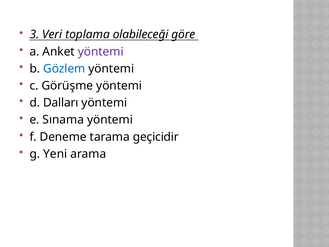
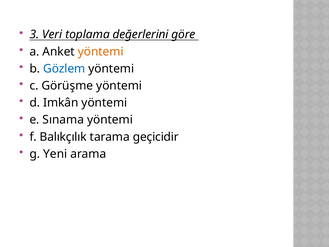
olabileceği: olabileceği -> değerlerini
yöntemi at (101, 52) colour: purple -> orange
Dalları: Dalları -> Imkân
Deneme: Deneme -> Balıkçılık
